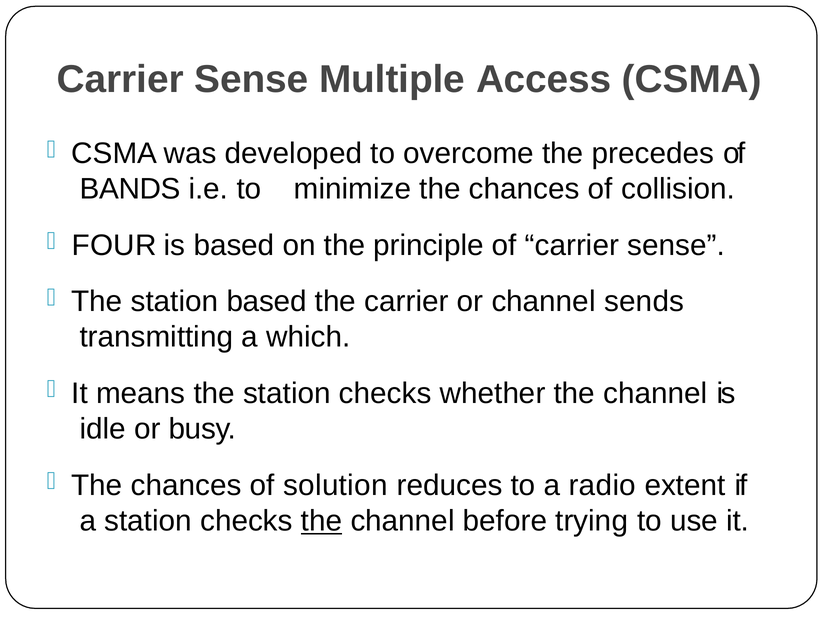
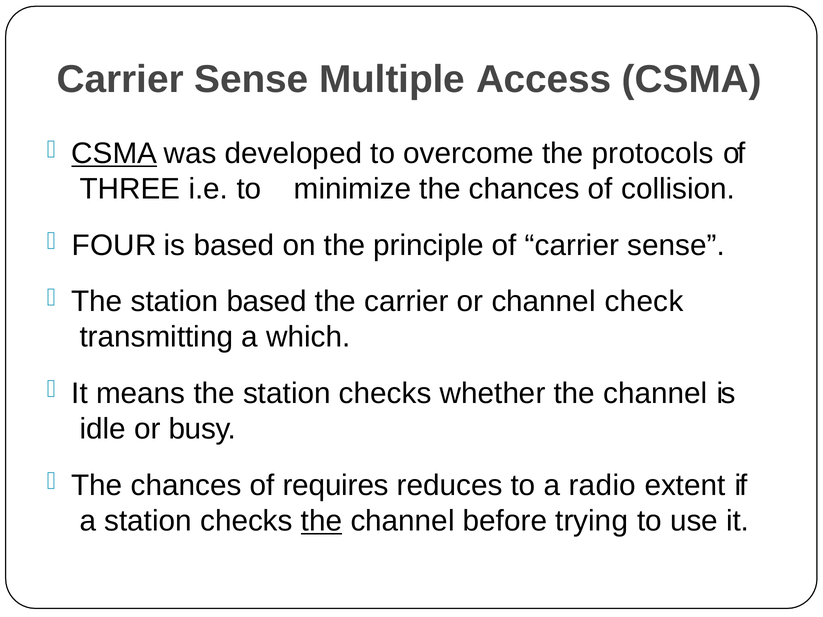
CSMA at (114, 154) underline: none -> present
precedes: precedes -> protocols
BANDS: BANDS -> THREE
sends: sends -> check
solution: solution -> requires
